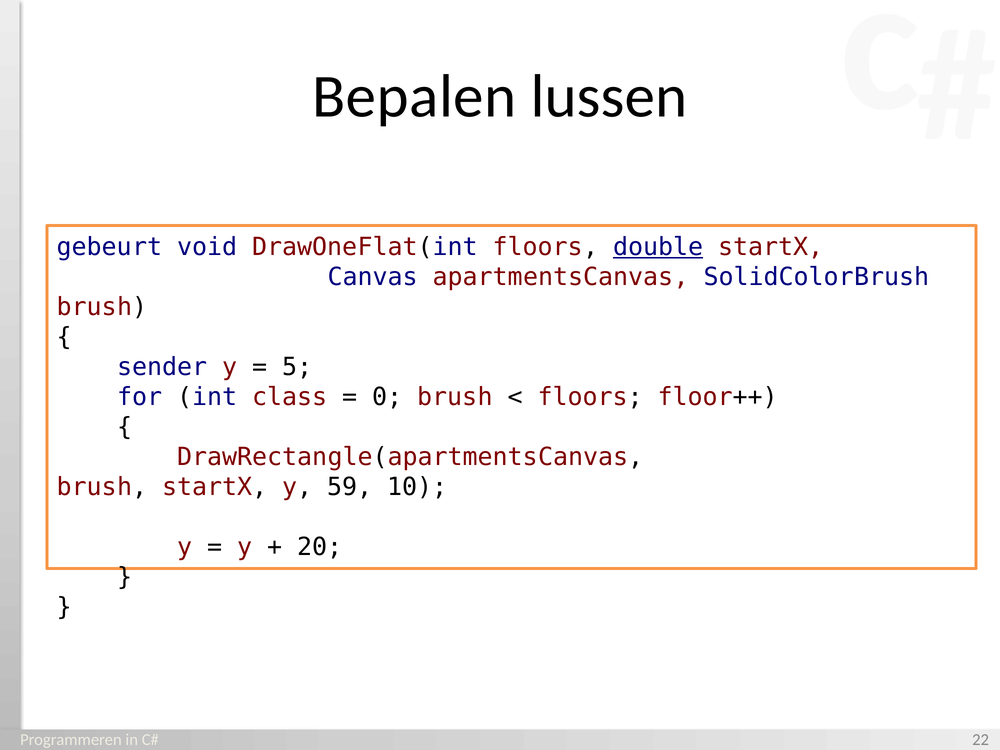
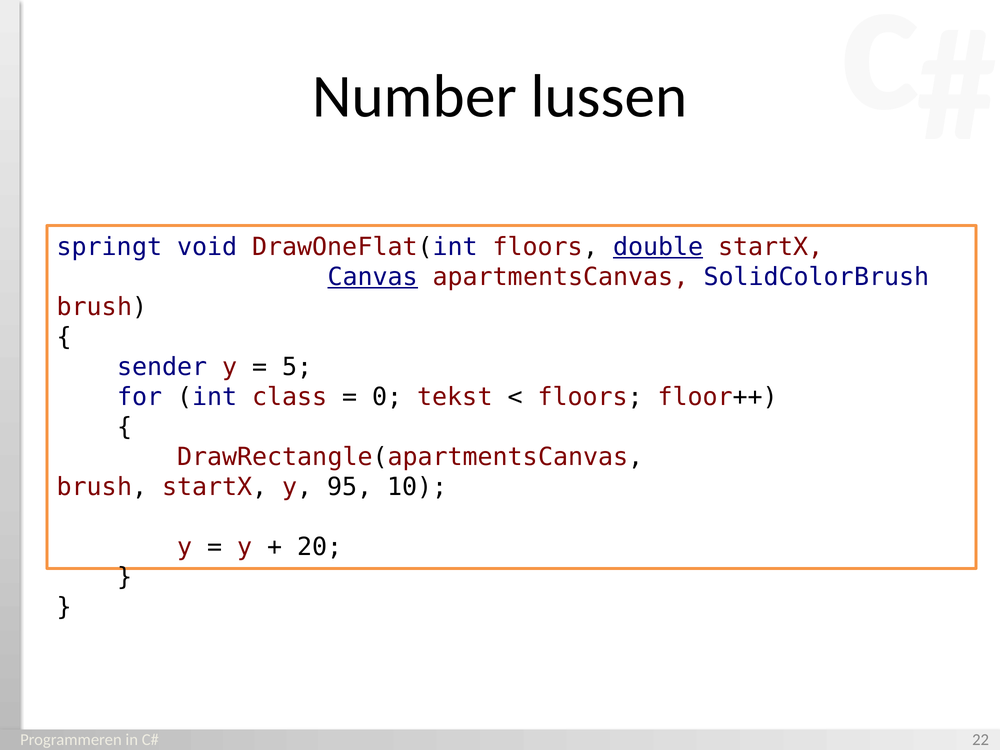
Bepalen: Bepalen -> Number
gebeurt: gebeurt -> springt
Canvas underline: none -> present
0 brush: brush -> tekst
59: 59 -> 95
